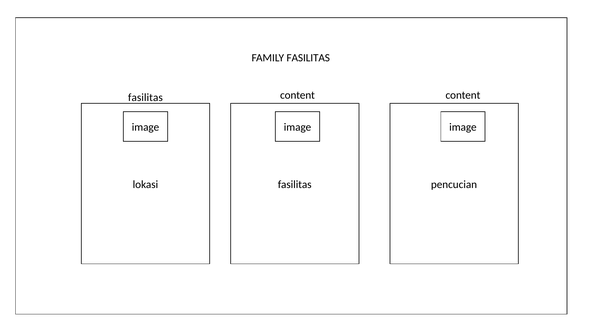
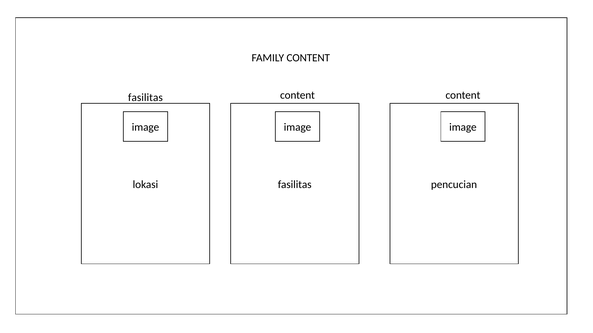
FAMILY FASILITAS: FASILITAS -> CONTENT
